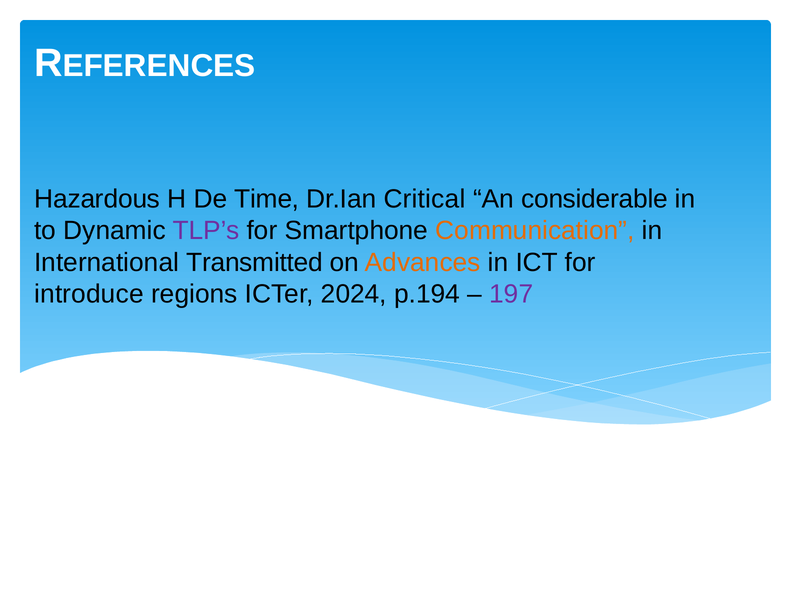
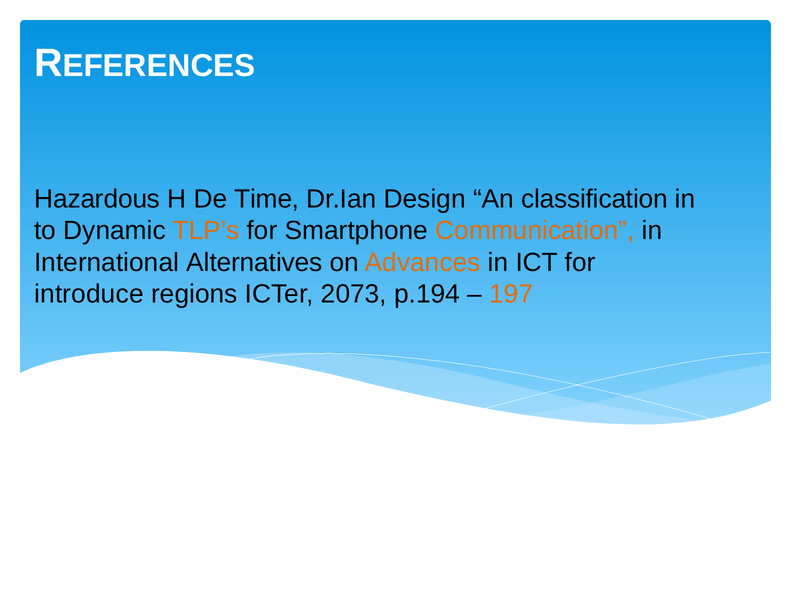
Critical: Critical -> Design
considerable: considerable -> classification
TLP’s colour: purple -> orange
Transmitted: Transmitted -> Alternatives
2024: 2024 -> 2073
197 colour: purple -> orange
